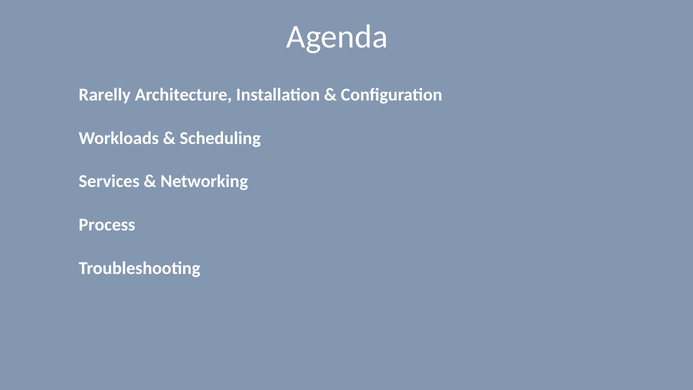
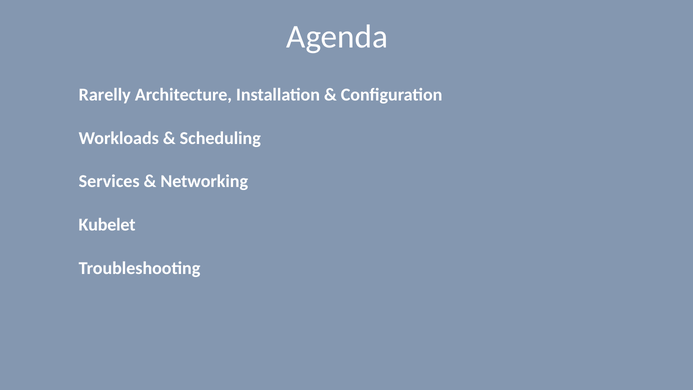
Process: Process -> Kubelet
